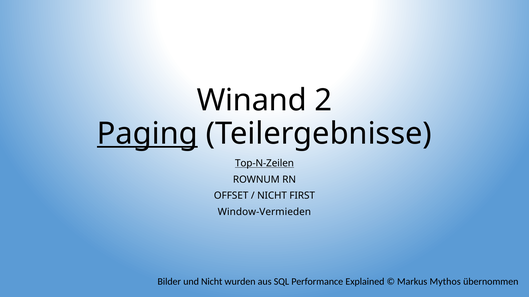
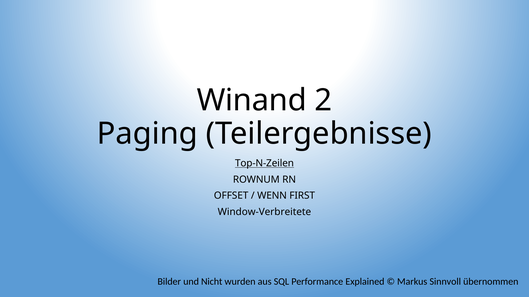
Paging underline: present -> none
NICHT at (272, 196): NICHT -> WENN
Window-Vermieden: Window-Vermieden -> Window-Verbreitete
Mythos: Mythos -> Sinnvoll
